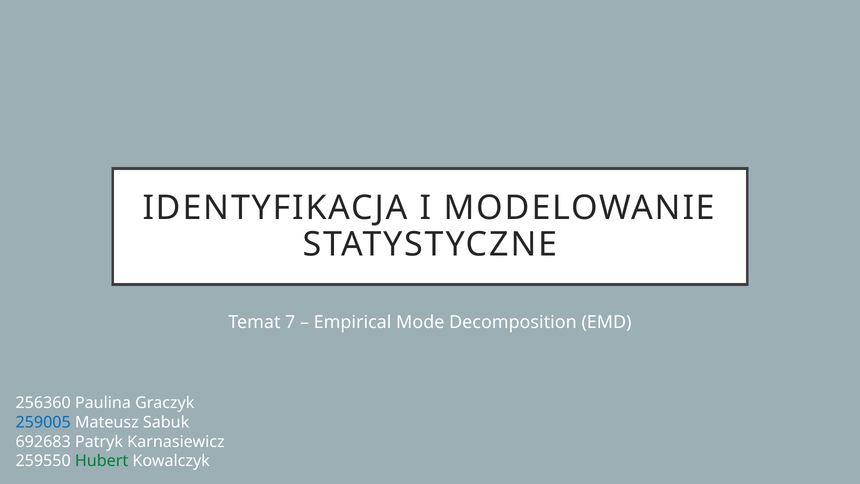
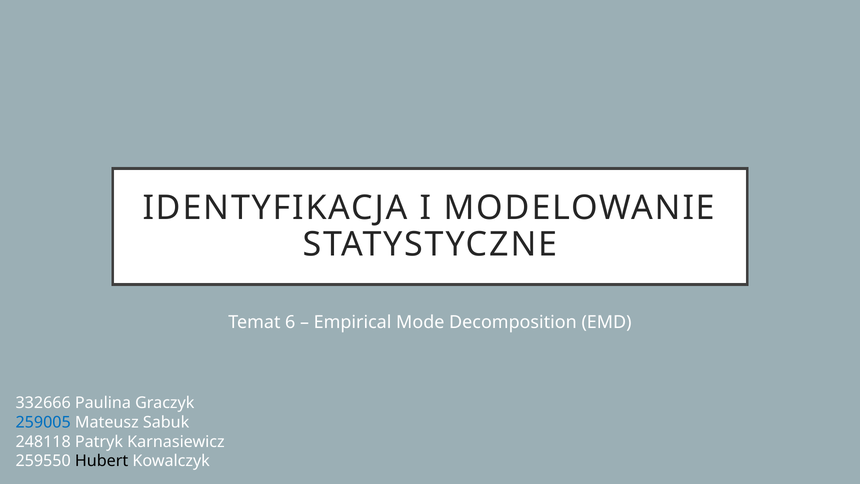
7: 7 -> 6
256360: 256360 -> 332666
692683: 692683 -> 248118
Hubert colour: green -> black
